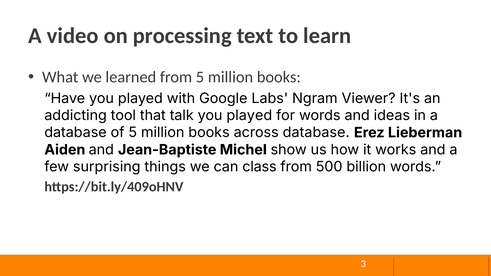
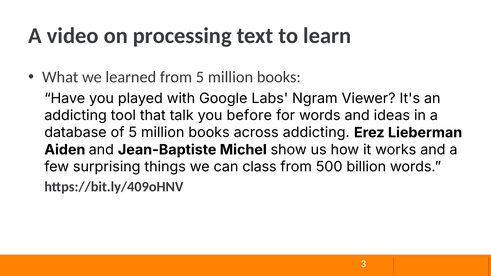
played at (249, 116): played -> before
across database: database -> addicting
